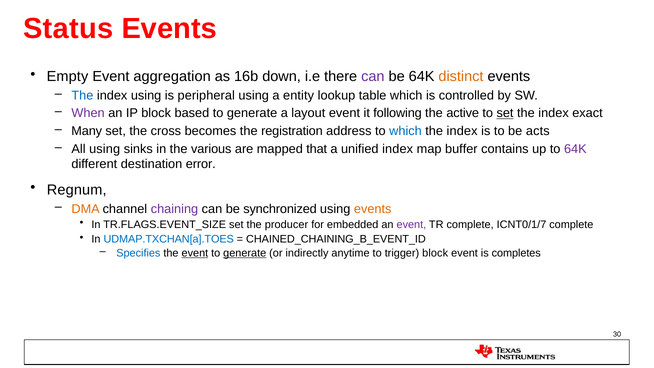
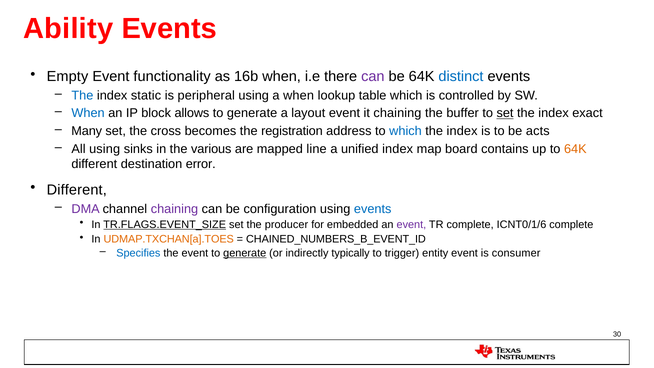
Status: Status -> Ability
aggregation: aggregation -> functionality
16b down: down -> when
distinct colour: orange -> blue
index using: using -> static
a entity: entity -> when
When at (88, 113) colour: purple -> blue
based: based -> allows
it following: following -> chaining
active: active -> buffer
that: that -> line
buffer: buffer -> board
64K at (575, 149) colour: purple -> orange
Regnum at (77, 190): Regnum -> Different
DMA colour: orange -> purple
synchronized: synchronized -> configuration
events at (373, 209) colour: orange -> blue
TR.FLAGS.EVENT_SIZE underline: none -> present
ICNT0/1/7: ICNT0/1/7 -> ICNT0/1/6
UDMAP.TXCHAN[a].TOES colour: blue -> orange
CHAINED_CHAINING_B_EVENT_ID: CHAINED_CHAINING_B_EVENT_ID -> CHAINED_NUMBERS_B_EVENT_ID
event at (195, 253) underline: present -> none
anytime: anytime -> typically
trigger block: block -> entity
completes: completes -> consumer
